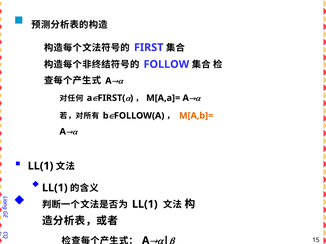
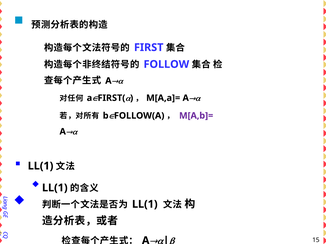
M[A,b]= colour: orange -> purple
